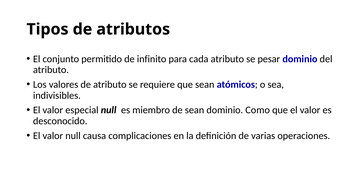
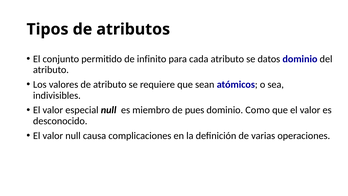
pesar: pesar -> datos
de sean: sean -> pues
